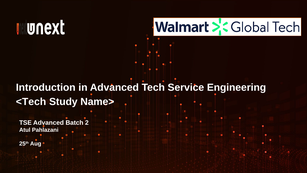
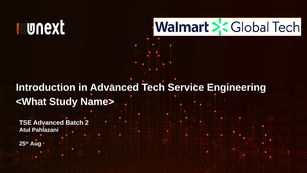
<Tech: <Tech -> <What
